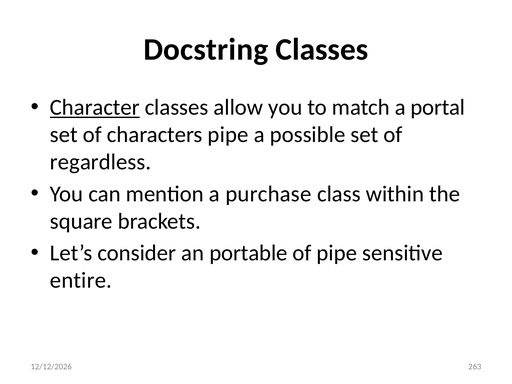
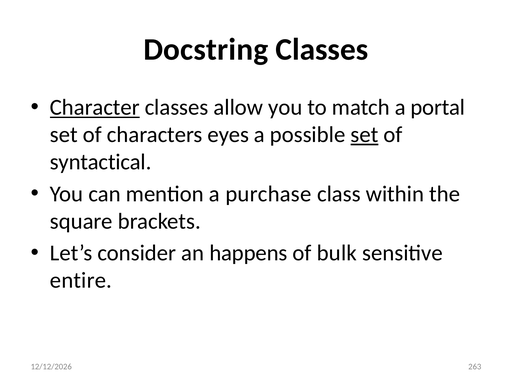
characters pipe: pipe -> eyes
set at (364, 135) underline: none -> present
regardless: regardless -> syntactical
portable: portable -> happens
of pipe: pipe -> bulk
